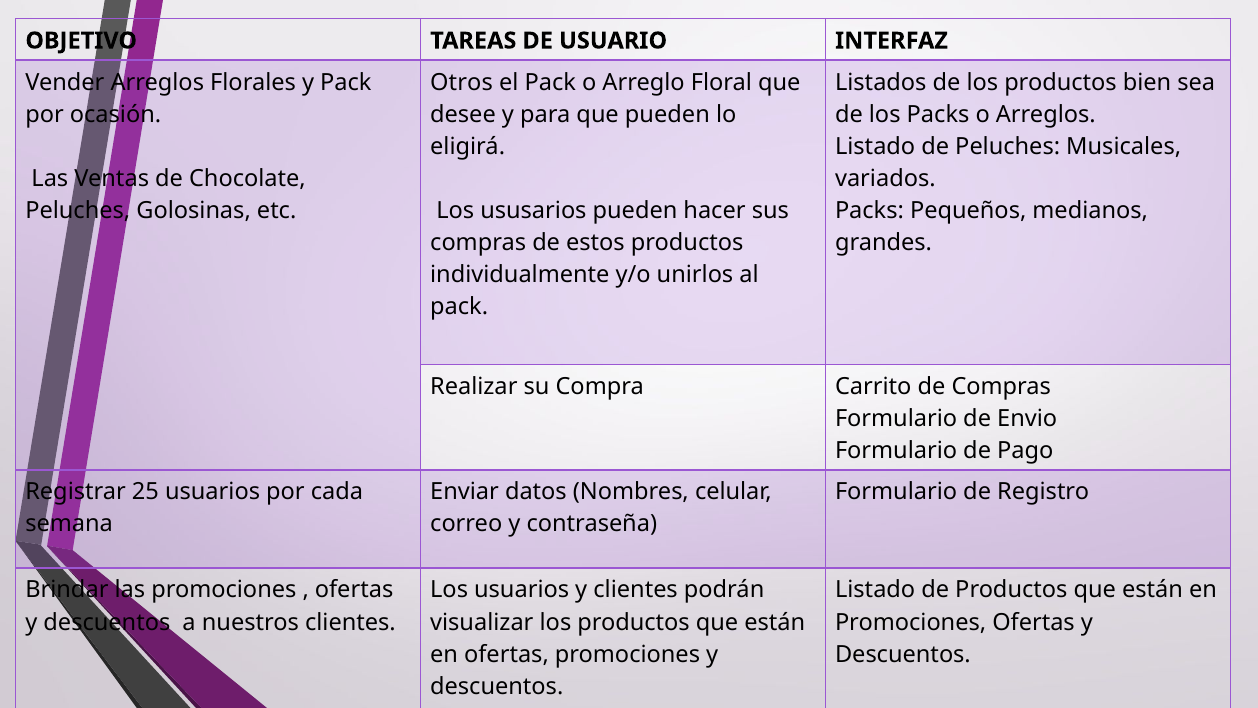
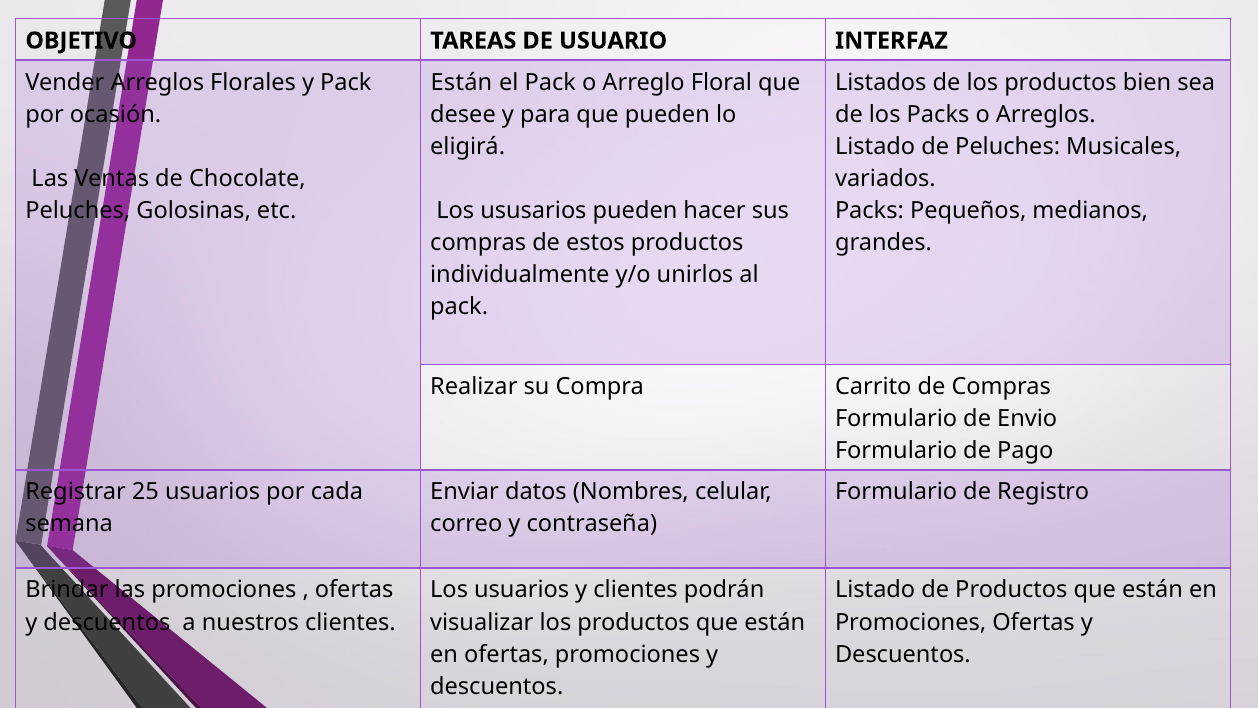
Otros at (462, 82): Otros -> Están
